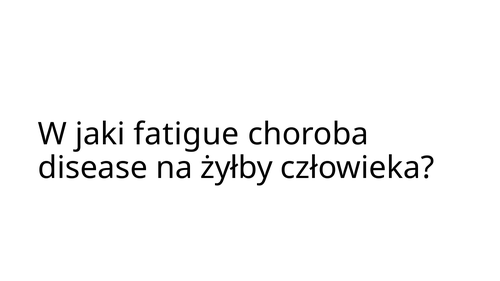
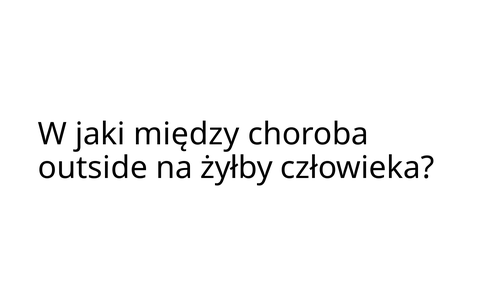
fatigue: fatigue -> między
disease: disease -> outside
